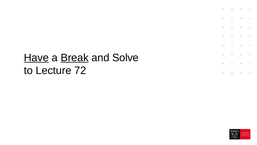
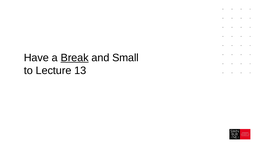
Have underline: present -> none
Solve: Solve -> Small
72: 72 -> 13
